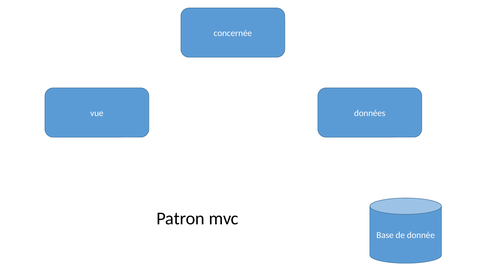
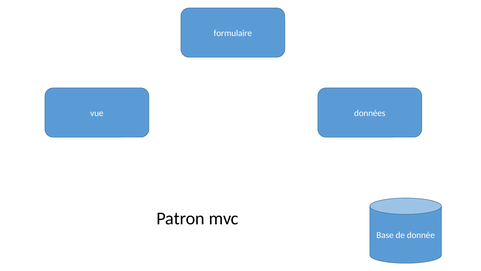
concernée: concernée -> formulaire
